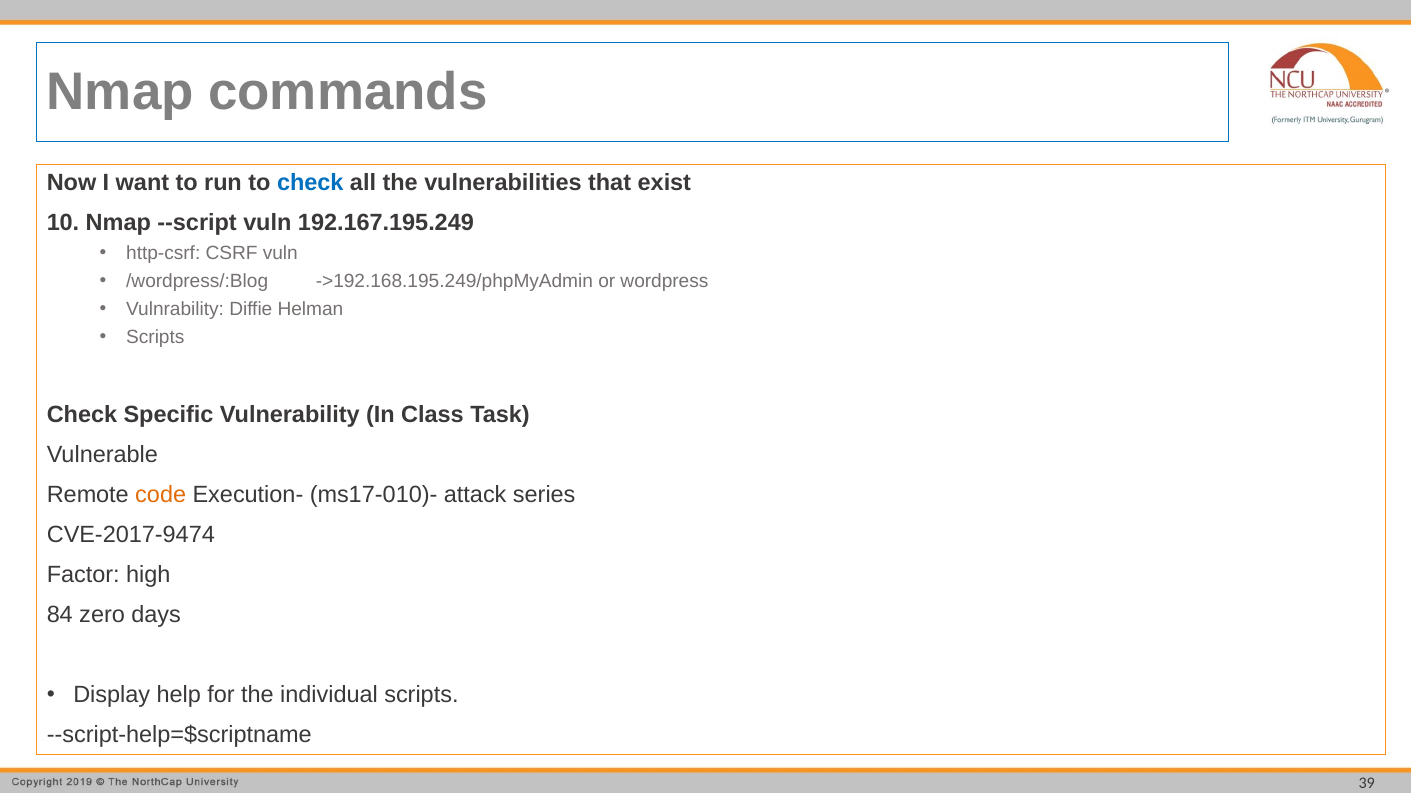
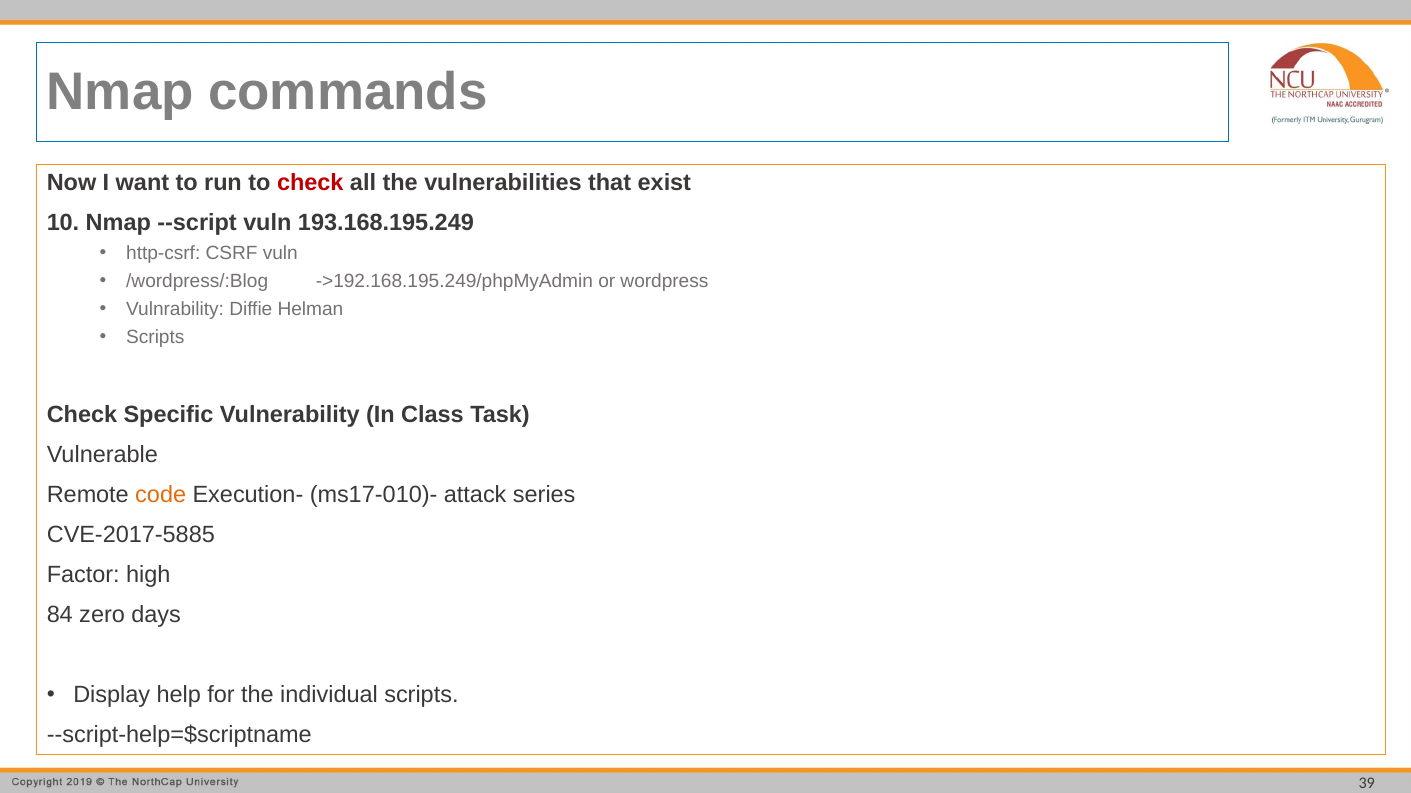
check at (310, 183) colour: blue -> red
192.167.195.249: 192.167.195.249 -> 193.168.195.249
CVE-2017-9474: CVE-2017-9474 -> CVE-2017-5885
